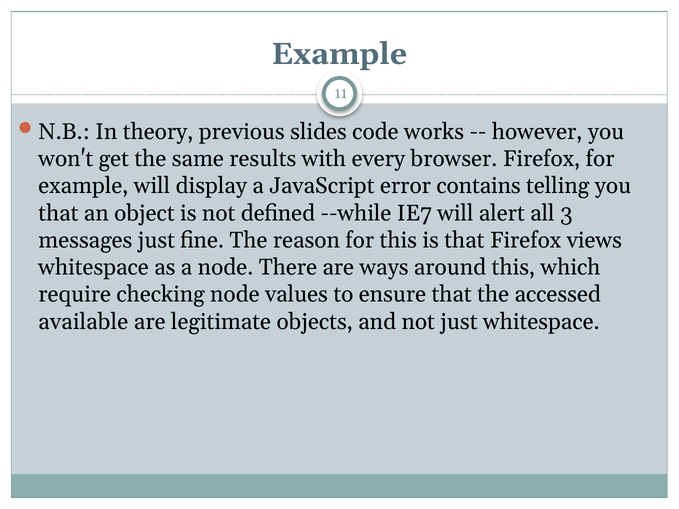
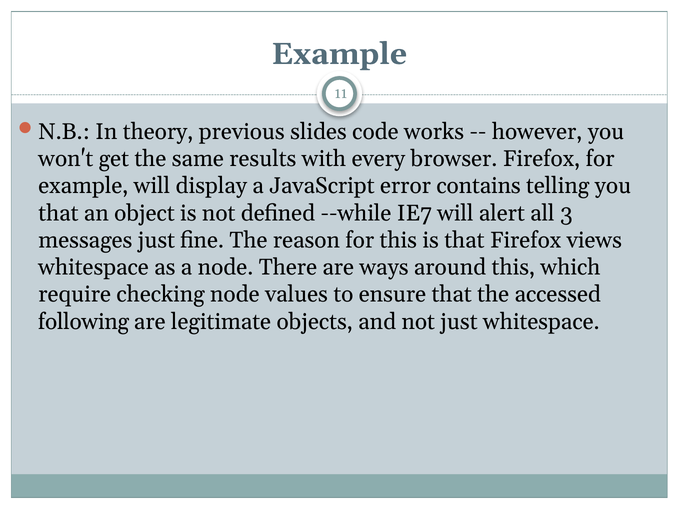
available: available -> following
